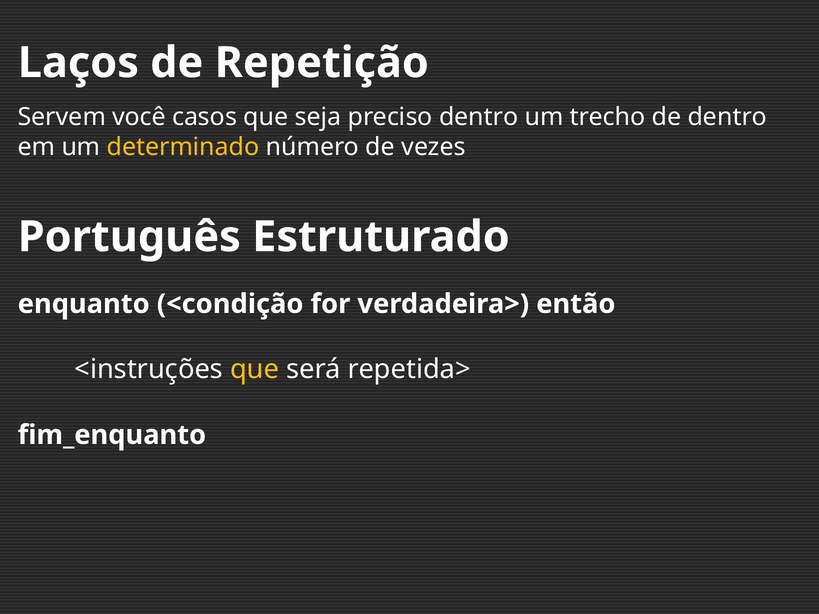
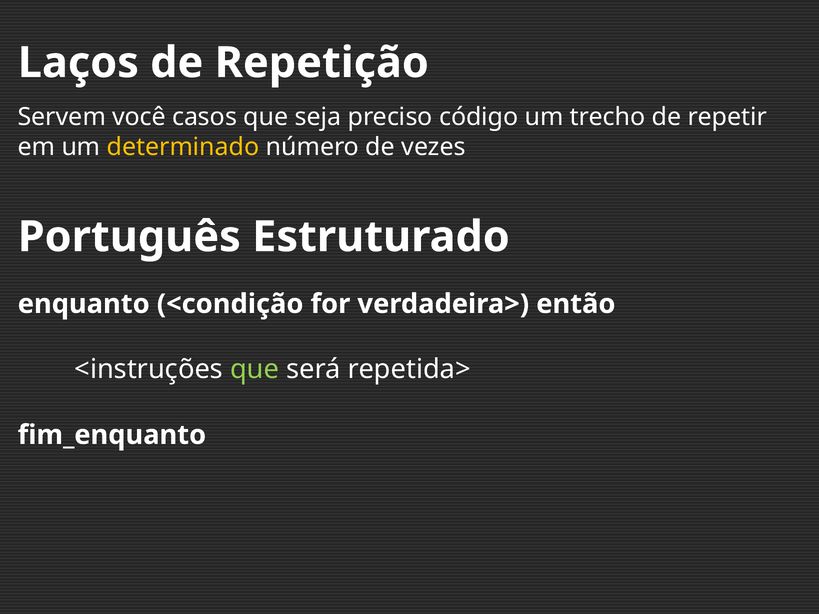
preciso dentro: dentro -> código
de dentro: dentro -> repetir
que at (255, 370) colour: yellow -> light green
